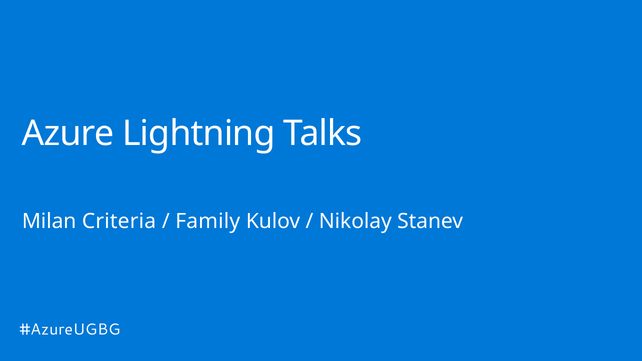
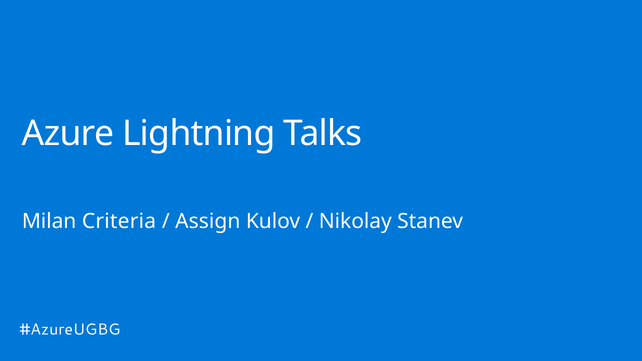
Family: Family -> Assign
